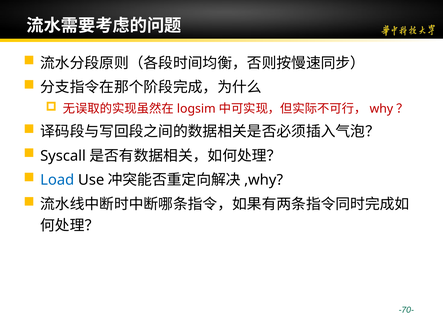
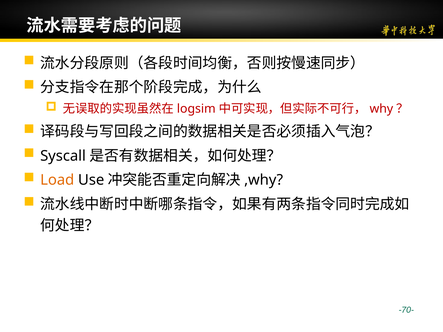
Load colour: blue -> orange
